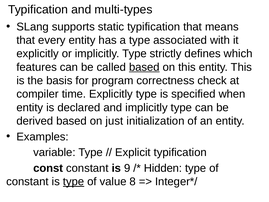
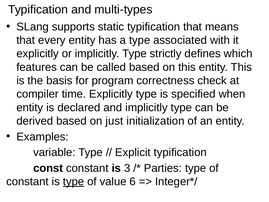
based at (144, 67) underline: present -> none
9: 9 -> 3
Hidden: Hidden -> Parties
8: 8 -> 6
